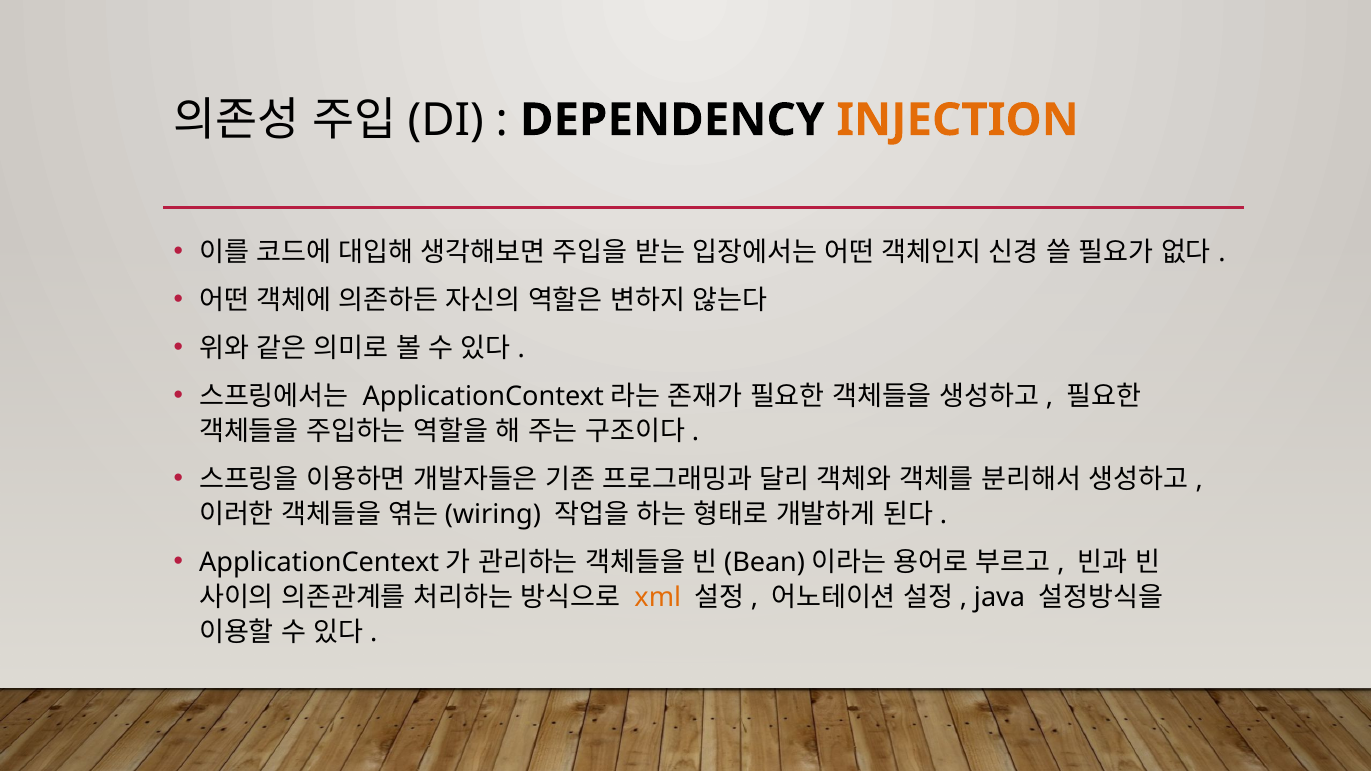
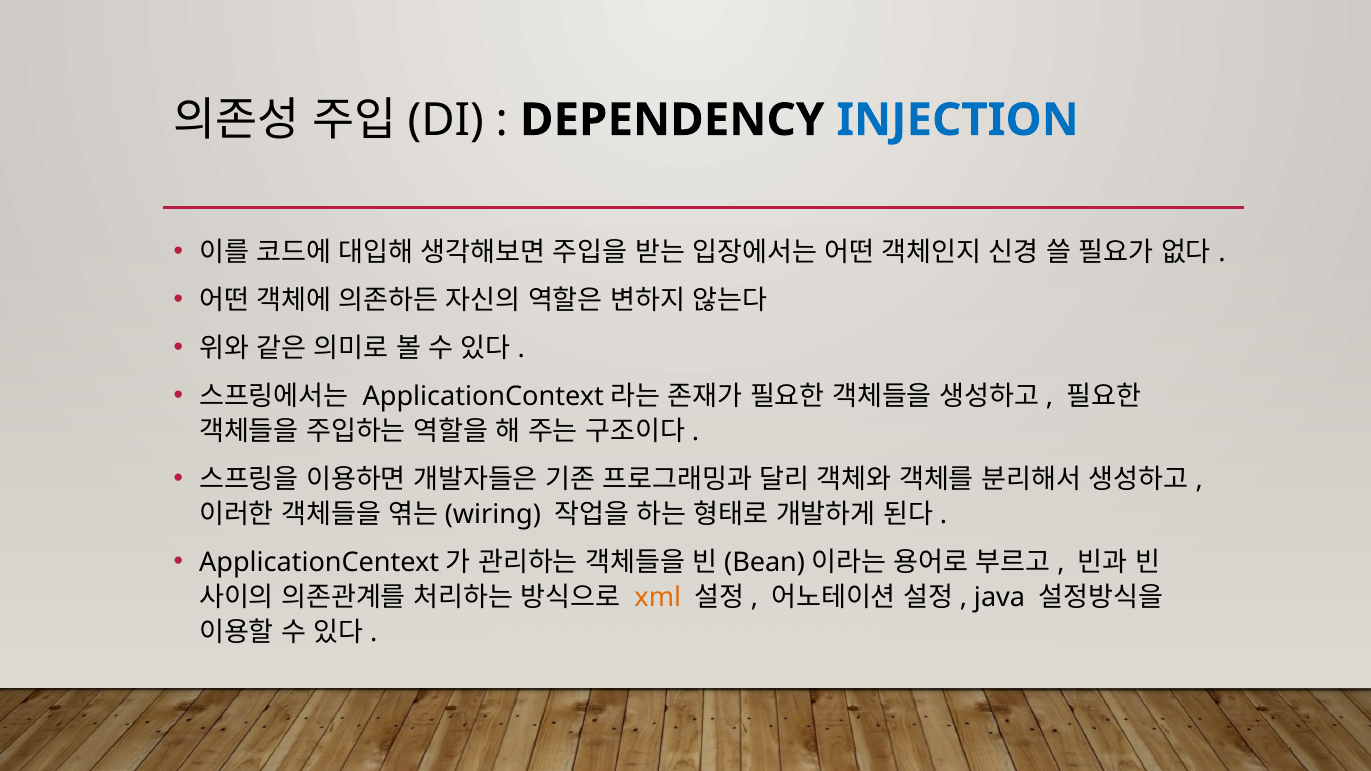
INJECTION colour: orange -> blue
